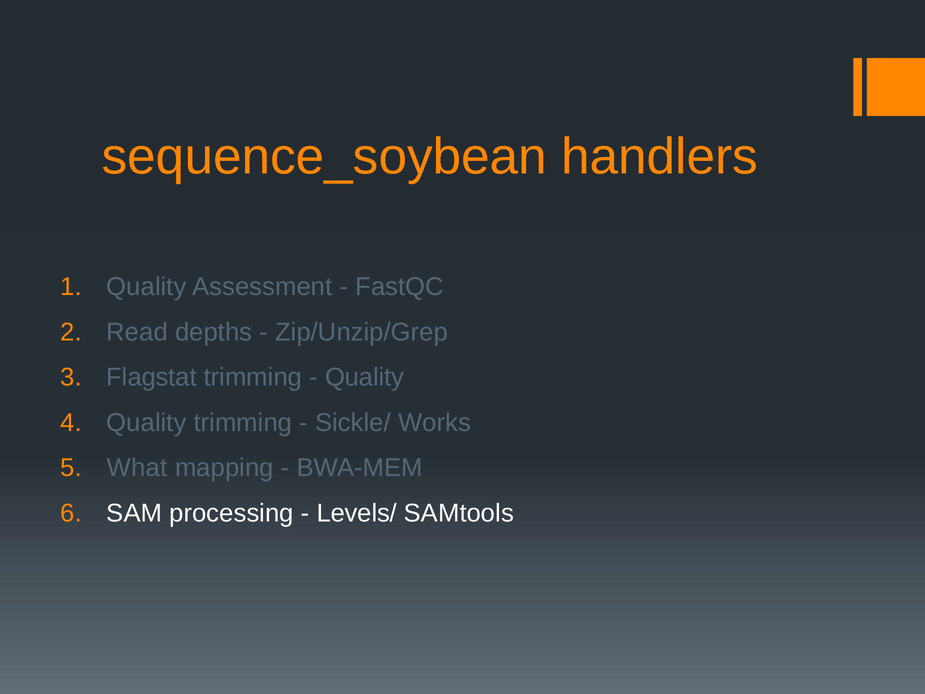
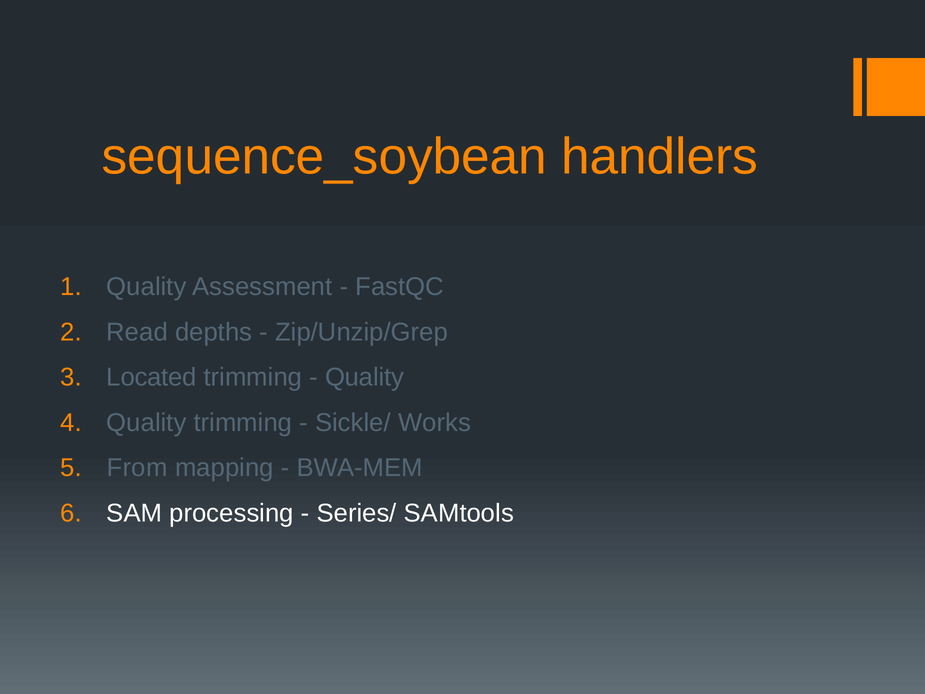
Flagstat: Flagstat -> Located
What: What -> From
Levels/: Levels/ -> Series/
